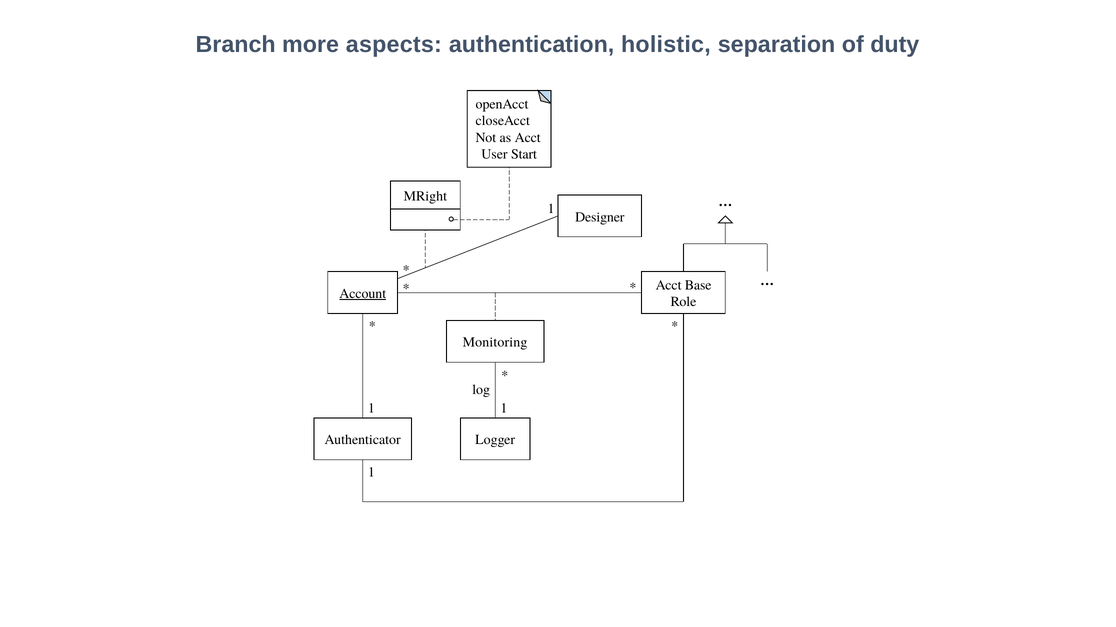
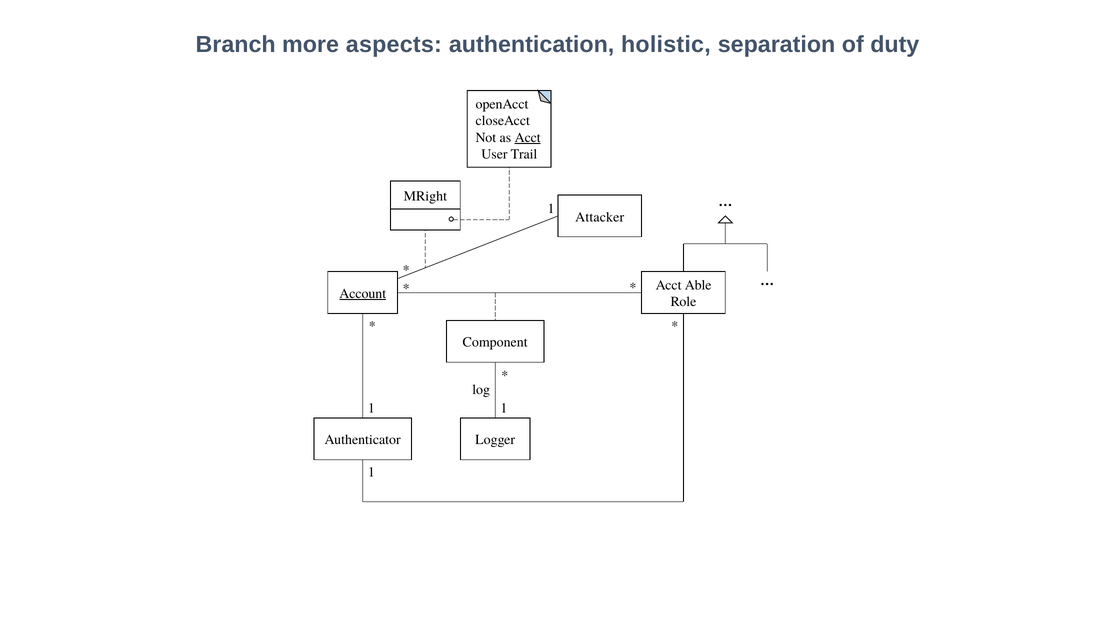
Acct at (528, 138) underline: none -> present
Start: Start -> Trail
Designer: Designer -> Attacker
Base: Base -> Able
Monitoring: Monitoring -> Component
